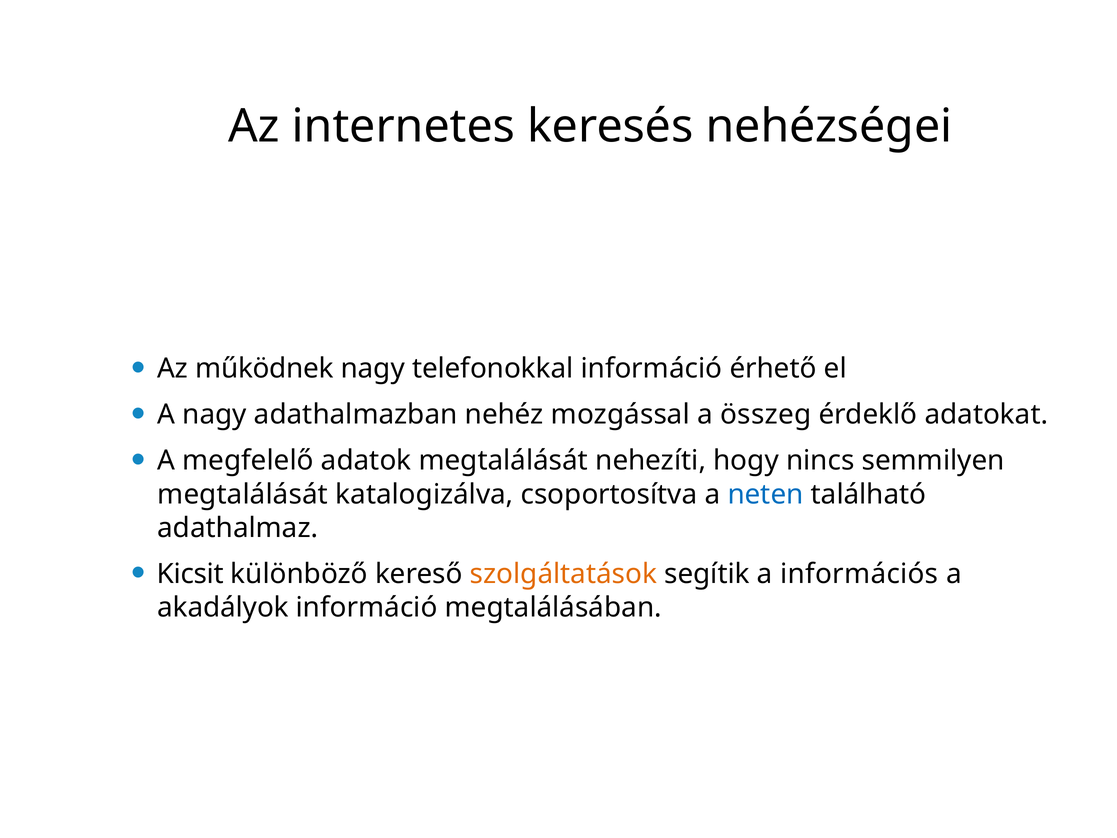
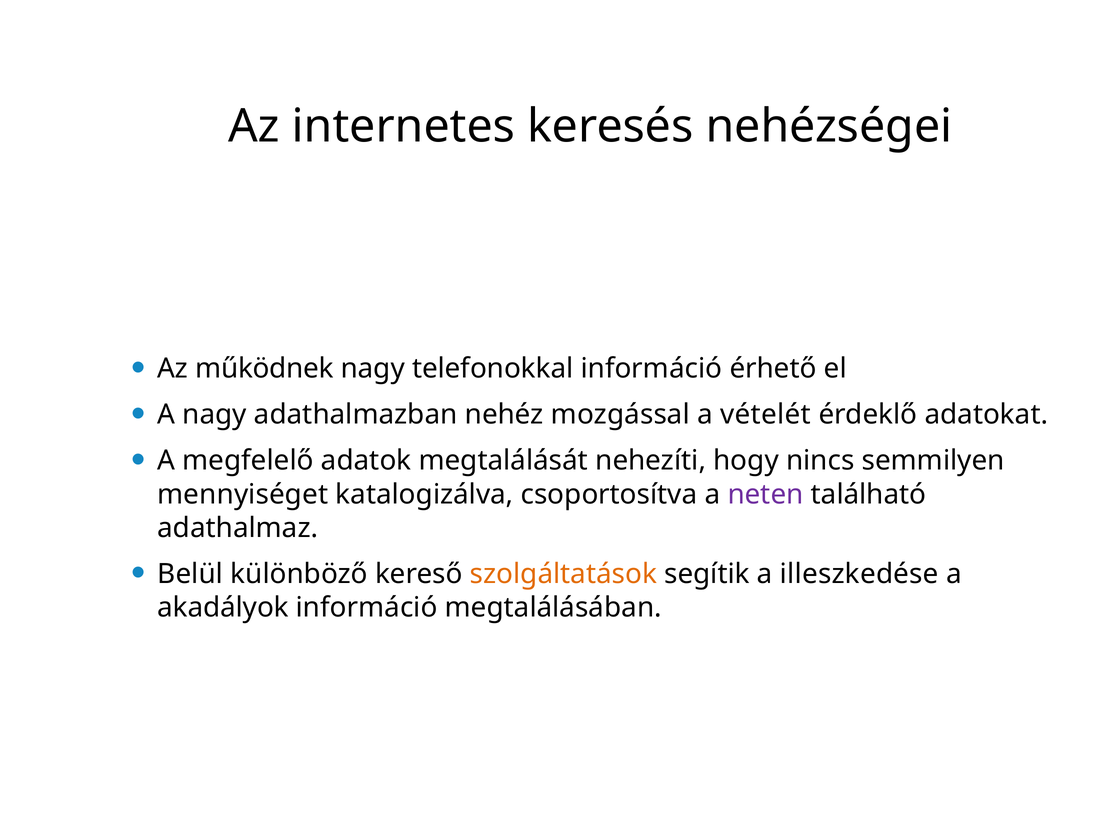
összeg: összeg -> vételét
megtalálását at (243, 494): megtalálását -> mennyiséget
neten colour: blue -> purple
Kicsit: Kicsit -> Belül
információs: információs -> illeszkedése
